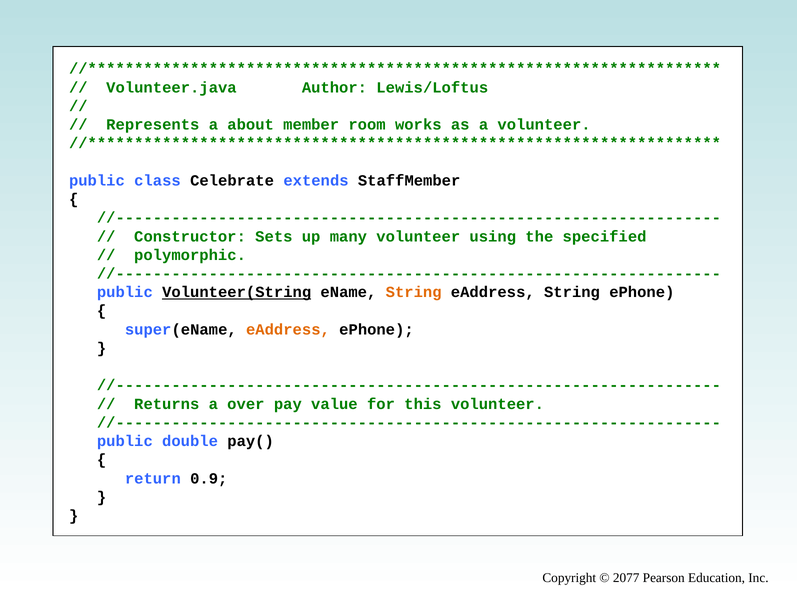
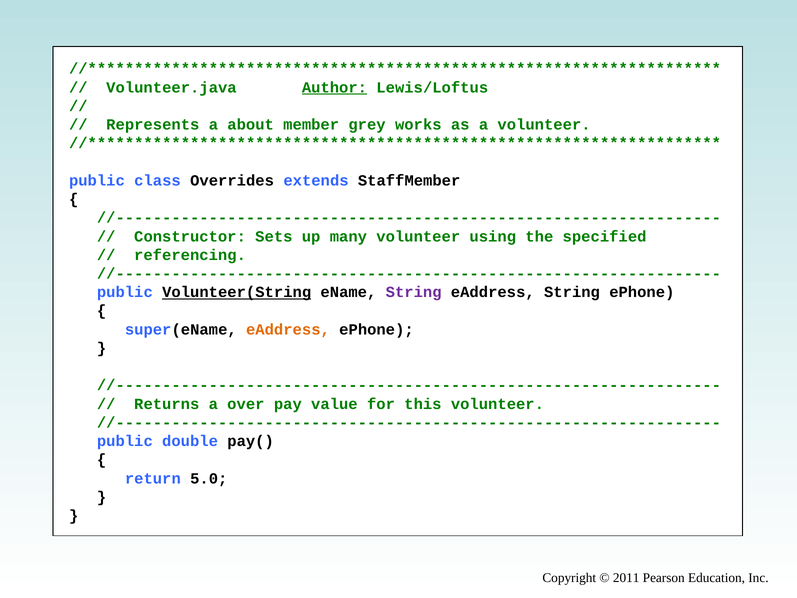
Author underline: none -> present
room: room -> grey
Celebrate: Celebrate -> Overrides
polymorphic: polymorphic -> referencing
String at (414, 292) colour: orange -> purple
0.9: 0.9 -> 5.0
2077: 2077 -> 2011
